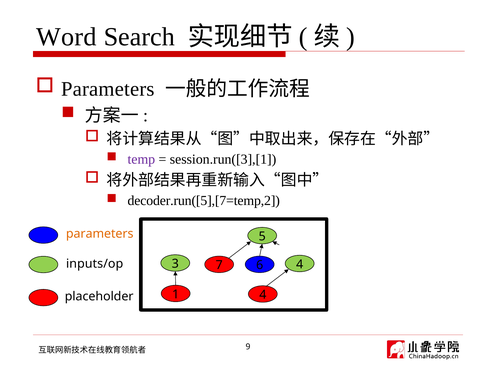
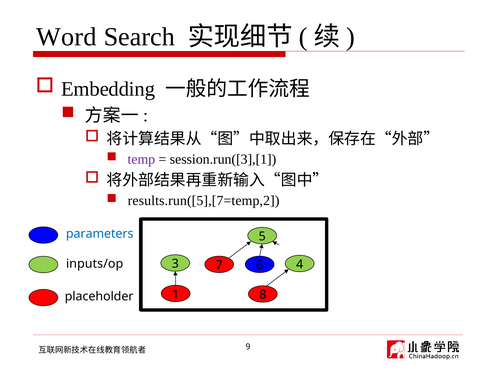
Parameters at (108, 89): Parameters -> Embedding
decoder.run([5],[7=temp,2: decoder.run([5],[7=temp,2 -> results.run([5],[7=temp,2
parameters at (100, 234) colour: orange -> blue
1 4: 4 -> 8
